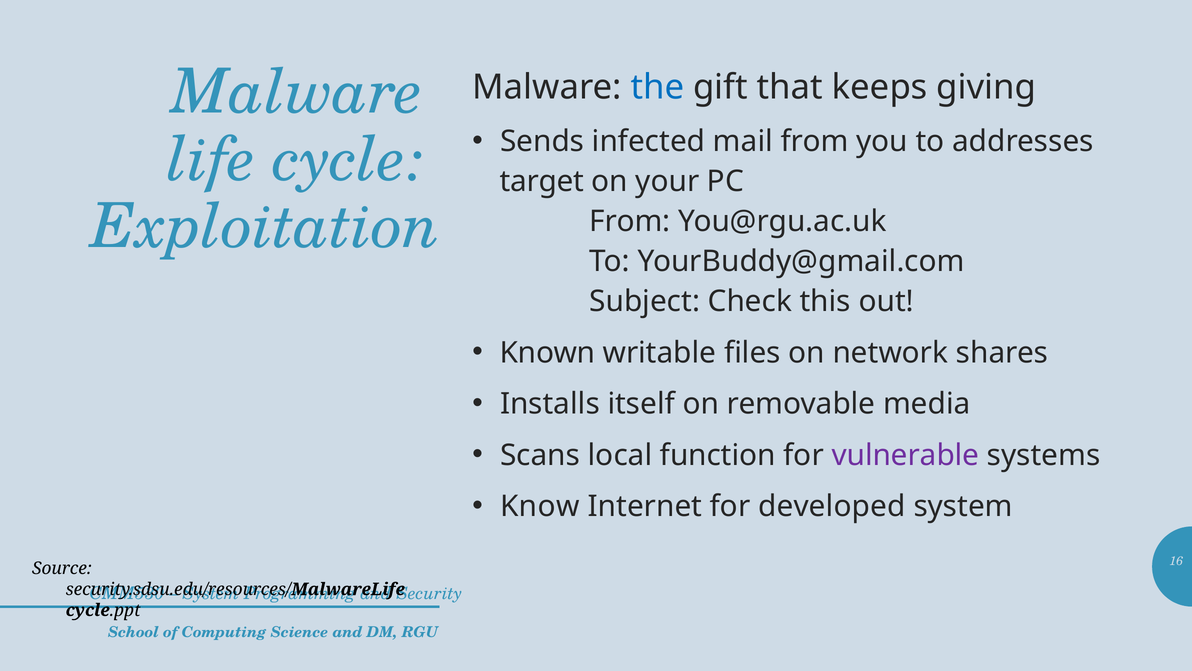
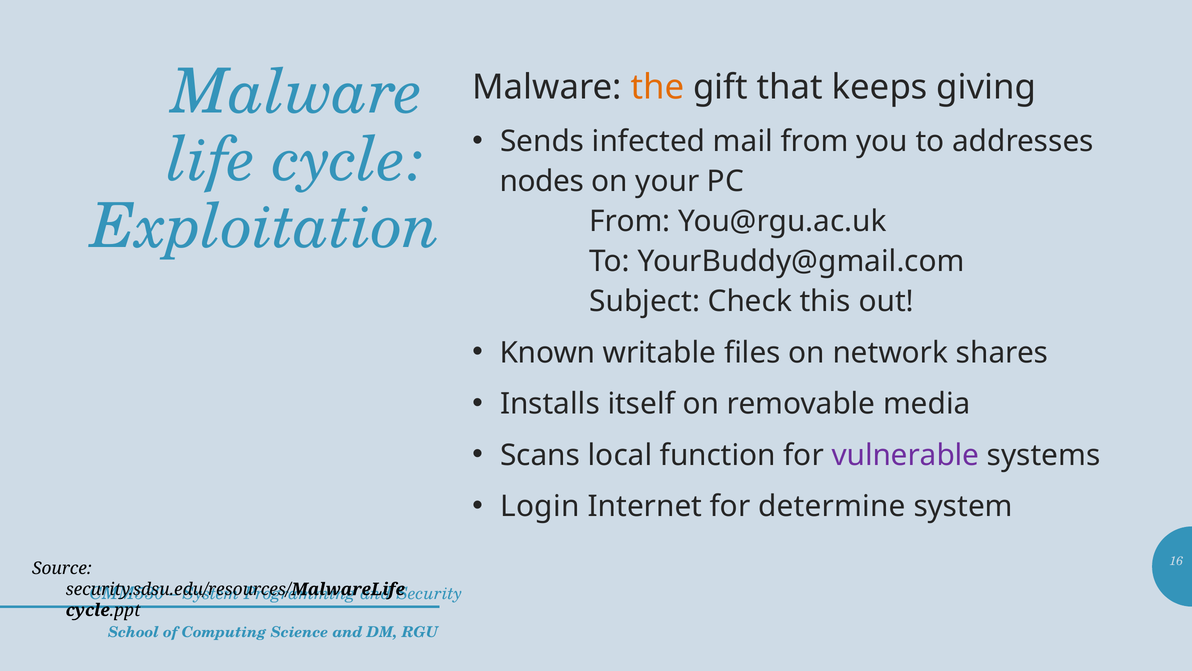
the colour: blue -> orange
target: target -> nodes
Know: Know -> Login
developed: developed -> determine
